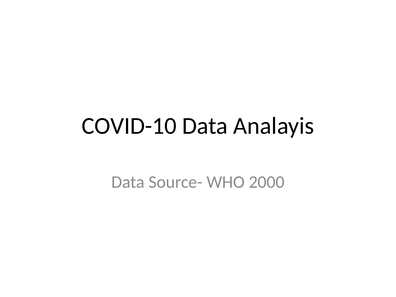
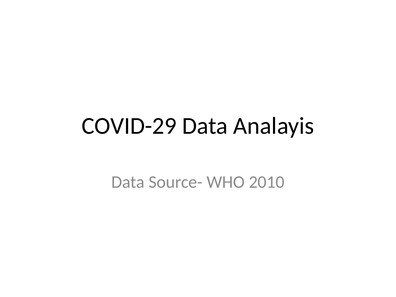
COVID-10: COVID-10 -> COVID-29
2000: 2000 -> 2010
